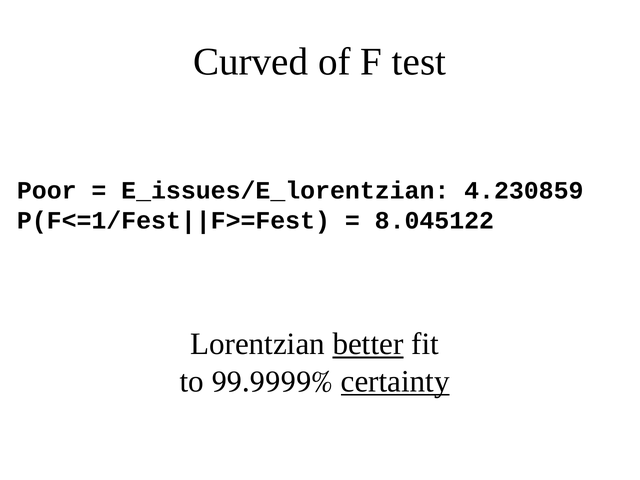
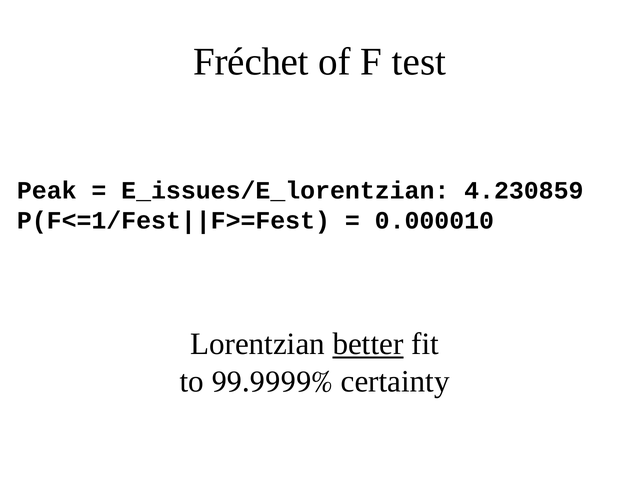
Curved: Curved -> Fréchet
Poor: Poor -> Peak
8.045122: 8.045122 -> 0.000010
certainty underline: present -> none
